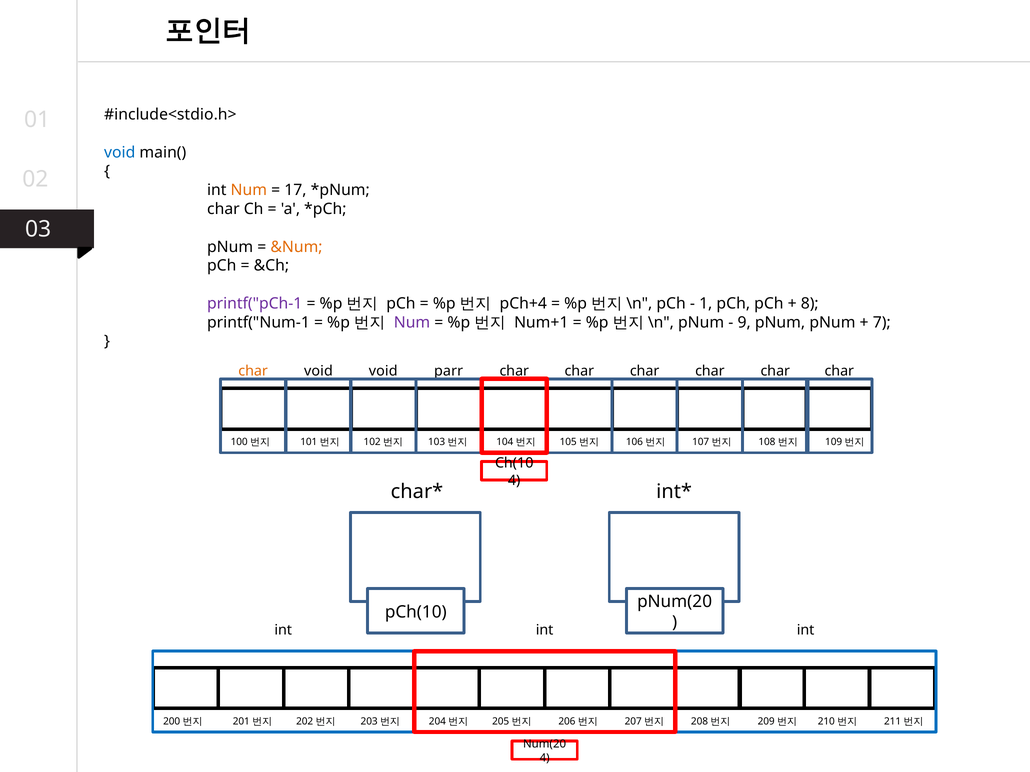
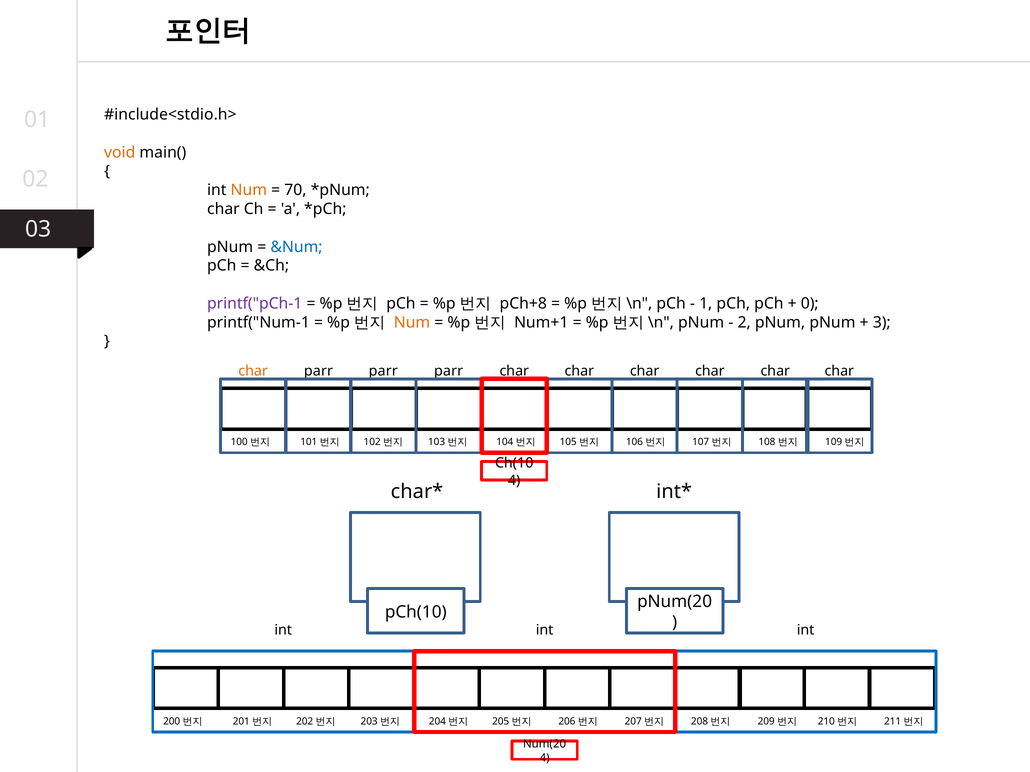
void at (120, 153) colour: blue -> orange
17: 17 -> 70
&Num colour: orange -> blue
pCh+4: pCh+4 -> pCh+8
8: 8 -> 0
Num at (412, 323) colour: purple -> orange
9: 9 -> 2
7: 7 -> 3
void at (318, 372): void -> parr
void at (383, 372): void -> parr
